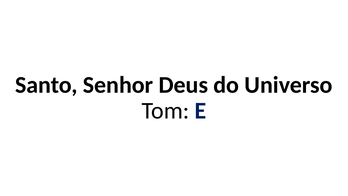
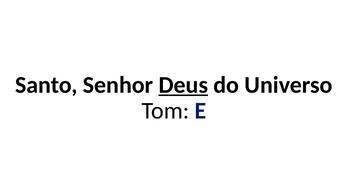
Deus underline: none -> present
